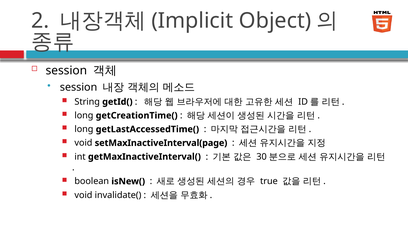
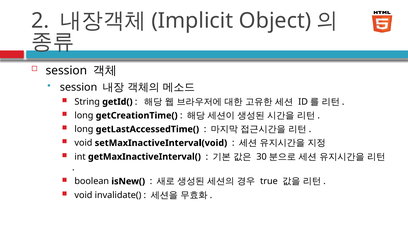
setMaxInactiveInterval(page: setMaxInactiveInterval(page -> setMaxInactiveInterval(void
